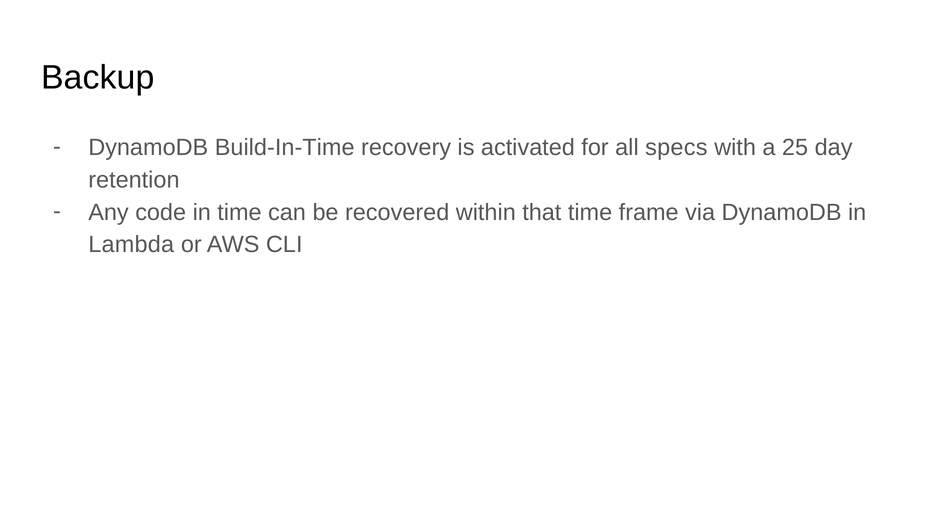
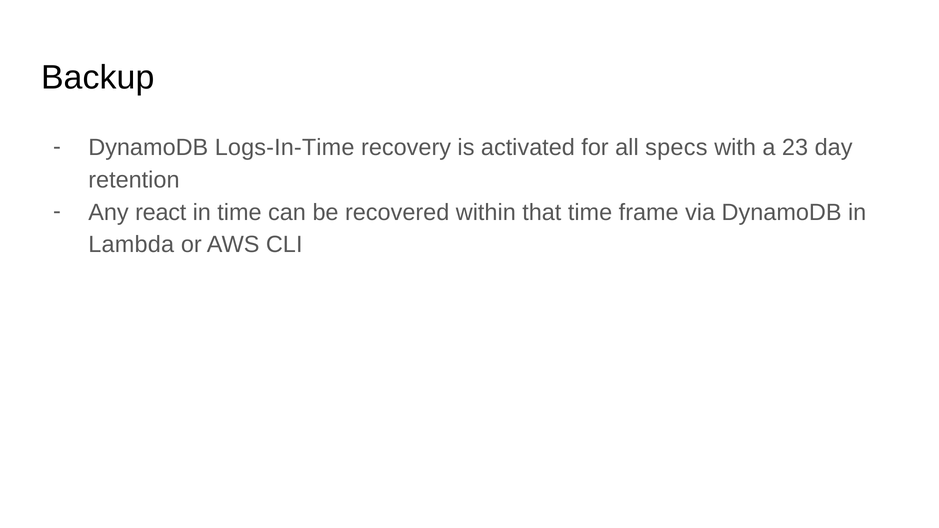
Build-In-Time: Build-In-Time -> Logs-In-Time
25: 25 -> 23
code: code -> react
